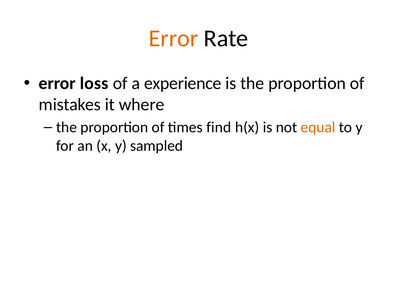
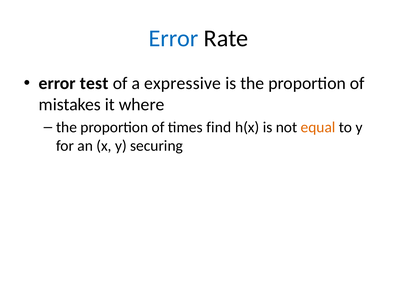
Error at (173, 38) colour: orange -> blue
loss: loss -> test
experience: experience -> expressive
sampled: sampled -> securing
